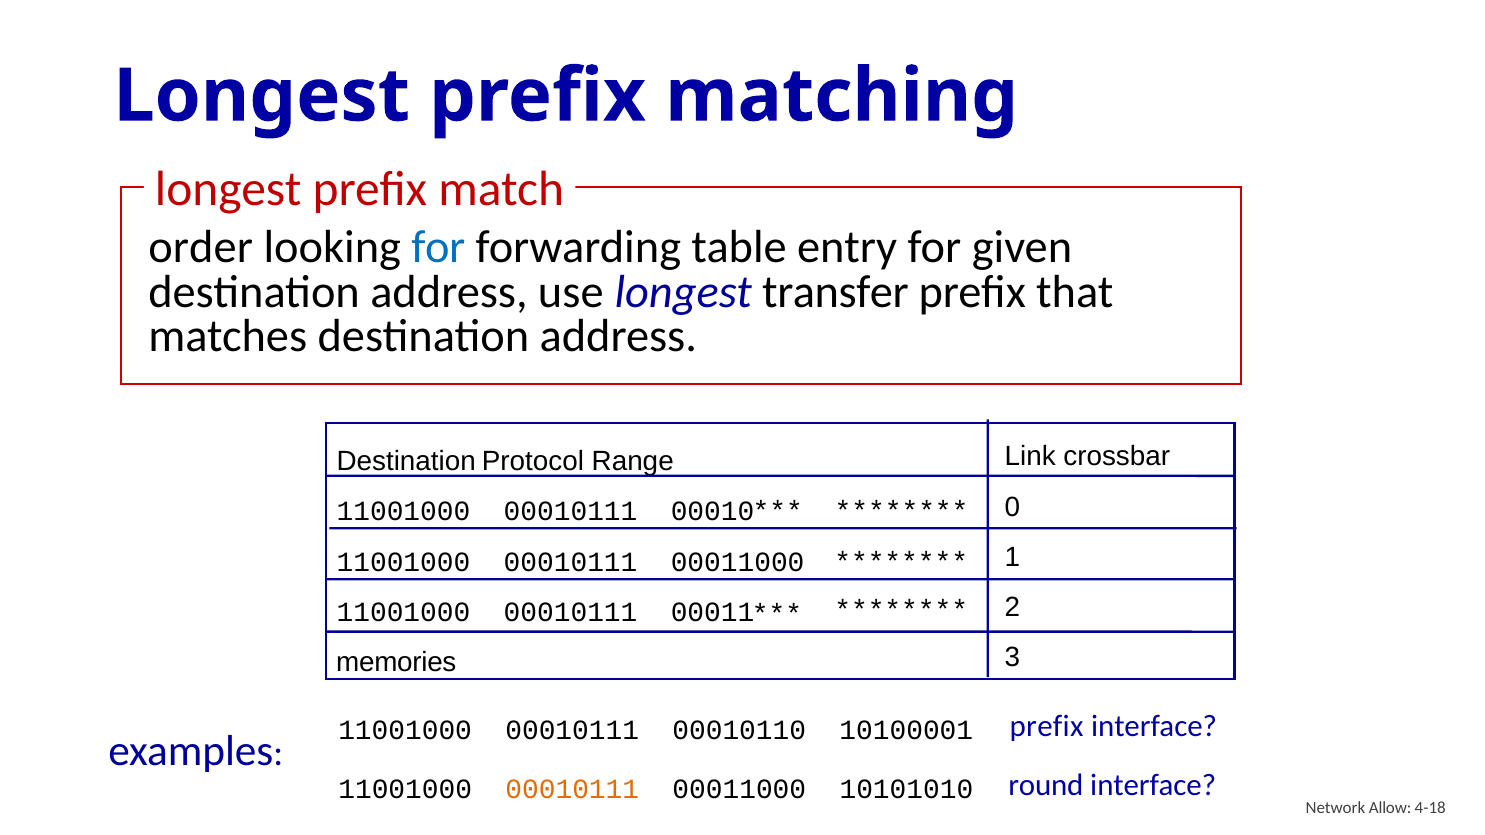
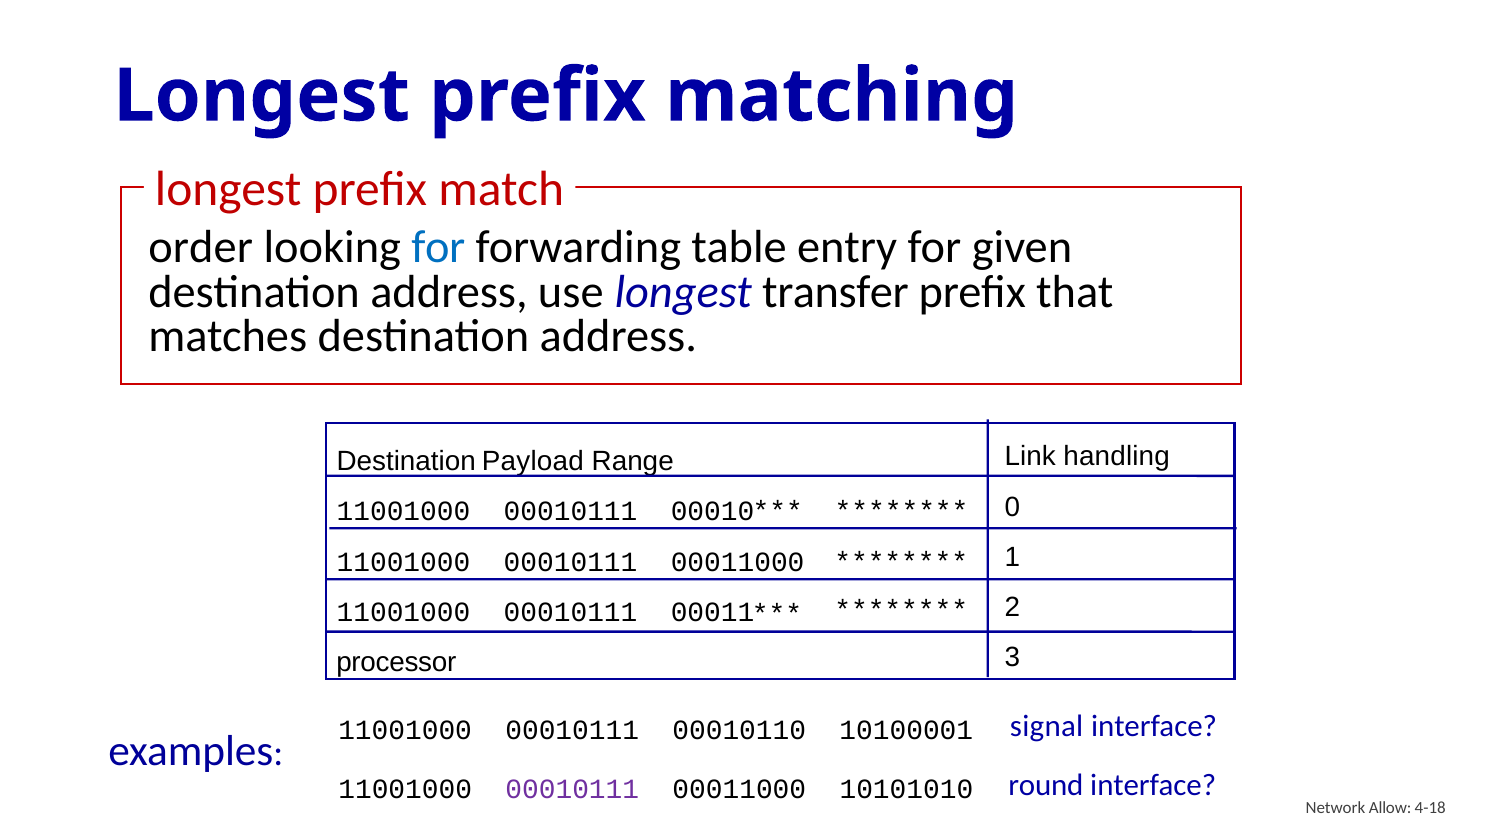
crossbar: crossbar -> handling
Protocol: Protocol -> Payload
memories: memories -> processor
prefix at (1047, 726): prefix -> signal
00010111 at (572, 790) colour: orange -> purple
